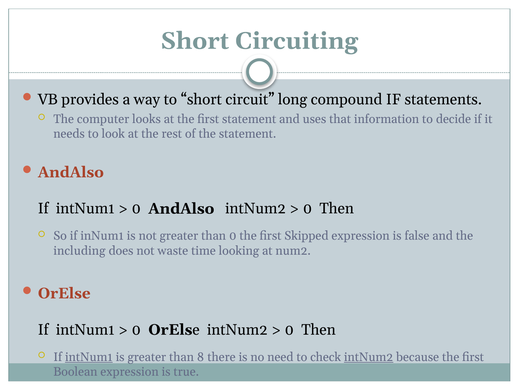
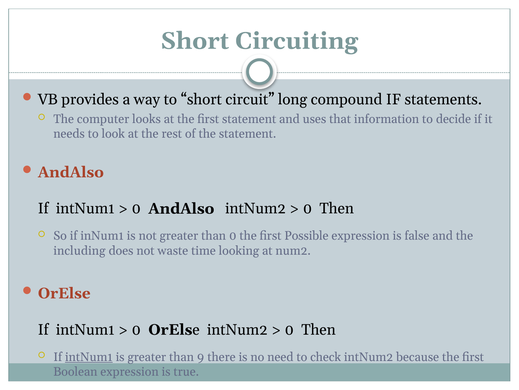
Skipped: Skipped -> Possible
8: 8 -> 9
intNum2 at (369, 356) underline: present -> none
